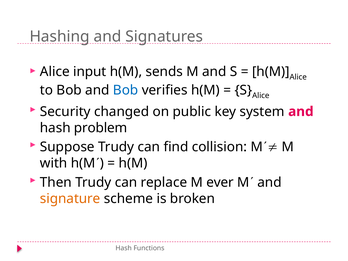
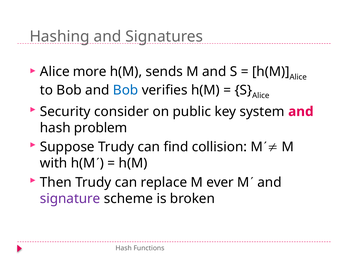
input: input -> more
changed: changed -> consider
signature colour: orange -> purple
